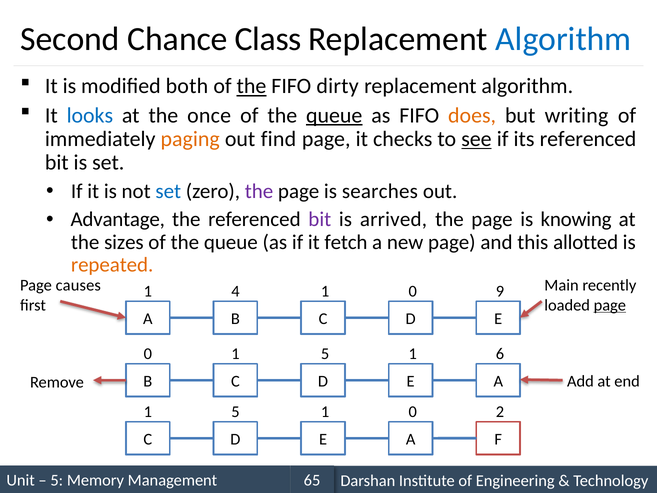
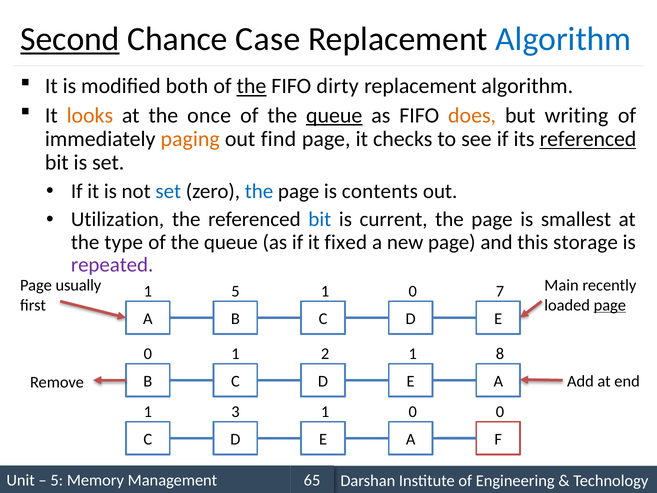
Second underline: none -> present
Class: Class -> Case
looks colour: blue -> orange
see underline: present -> none
referenced at (588, 139) underline: none -> present
the at (259, 191) colour: purple -> blue
searches: searches -> contents
Advantage: Advantage -> Utilization
bit at (320, 219) colour: purple -> blue
arrived: arrived -> current
knowing: knowing -> smallest
sizes: sizes -> type
fetch: fetch -> fixed
allotted: allotted -> storage
repeated colour: orange -> purple
causes: causes -> usually
1 4: 4 -> 5
9: 9 -> 7
0 1 5: 5 -> 2
6: 6 -> 8
5 at (235, 412): 5 -> 3
0 2: 2 -> 0
